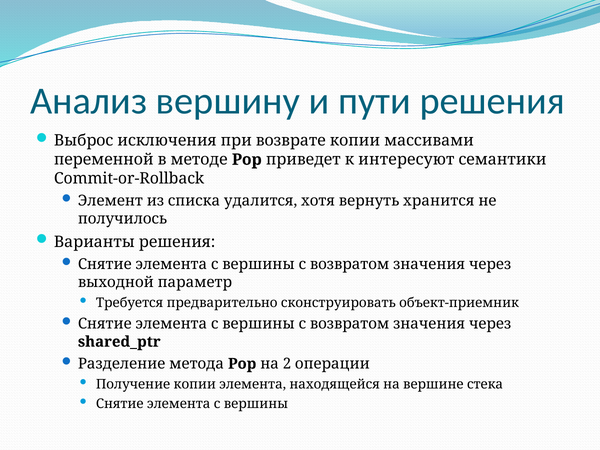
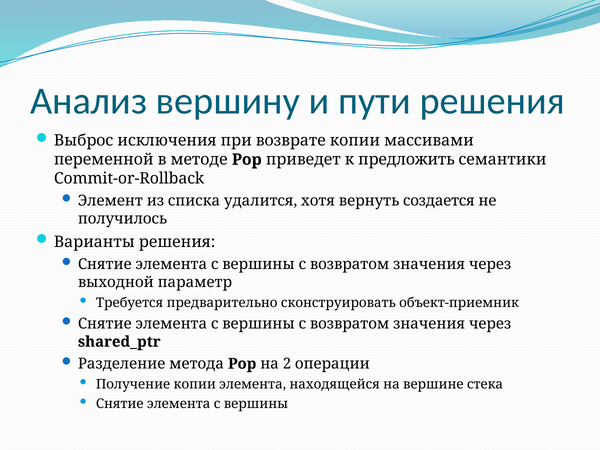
интересуют: интересуют -> предложить
хранится: хранится -> создается
